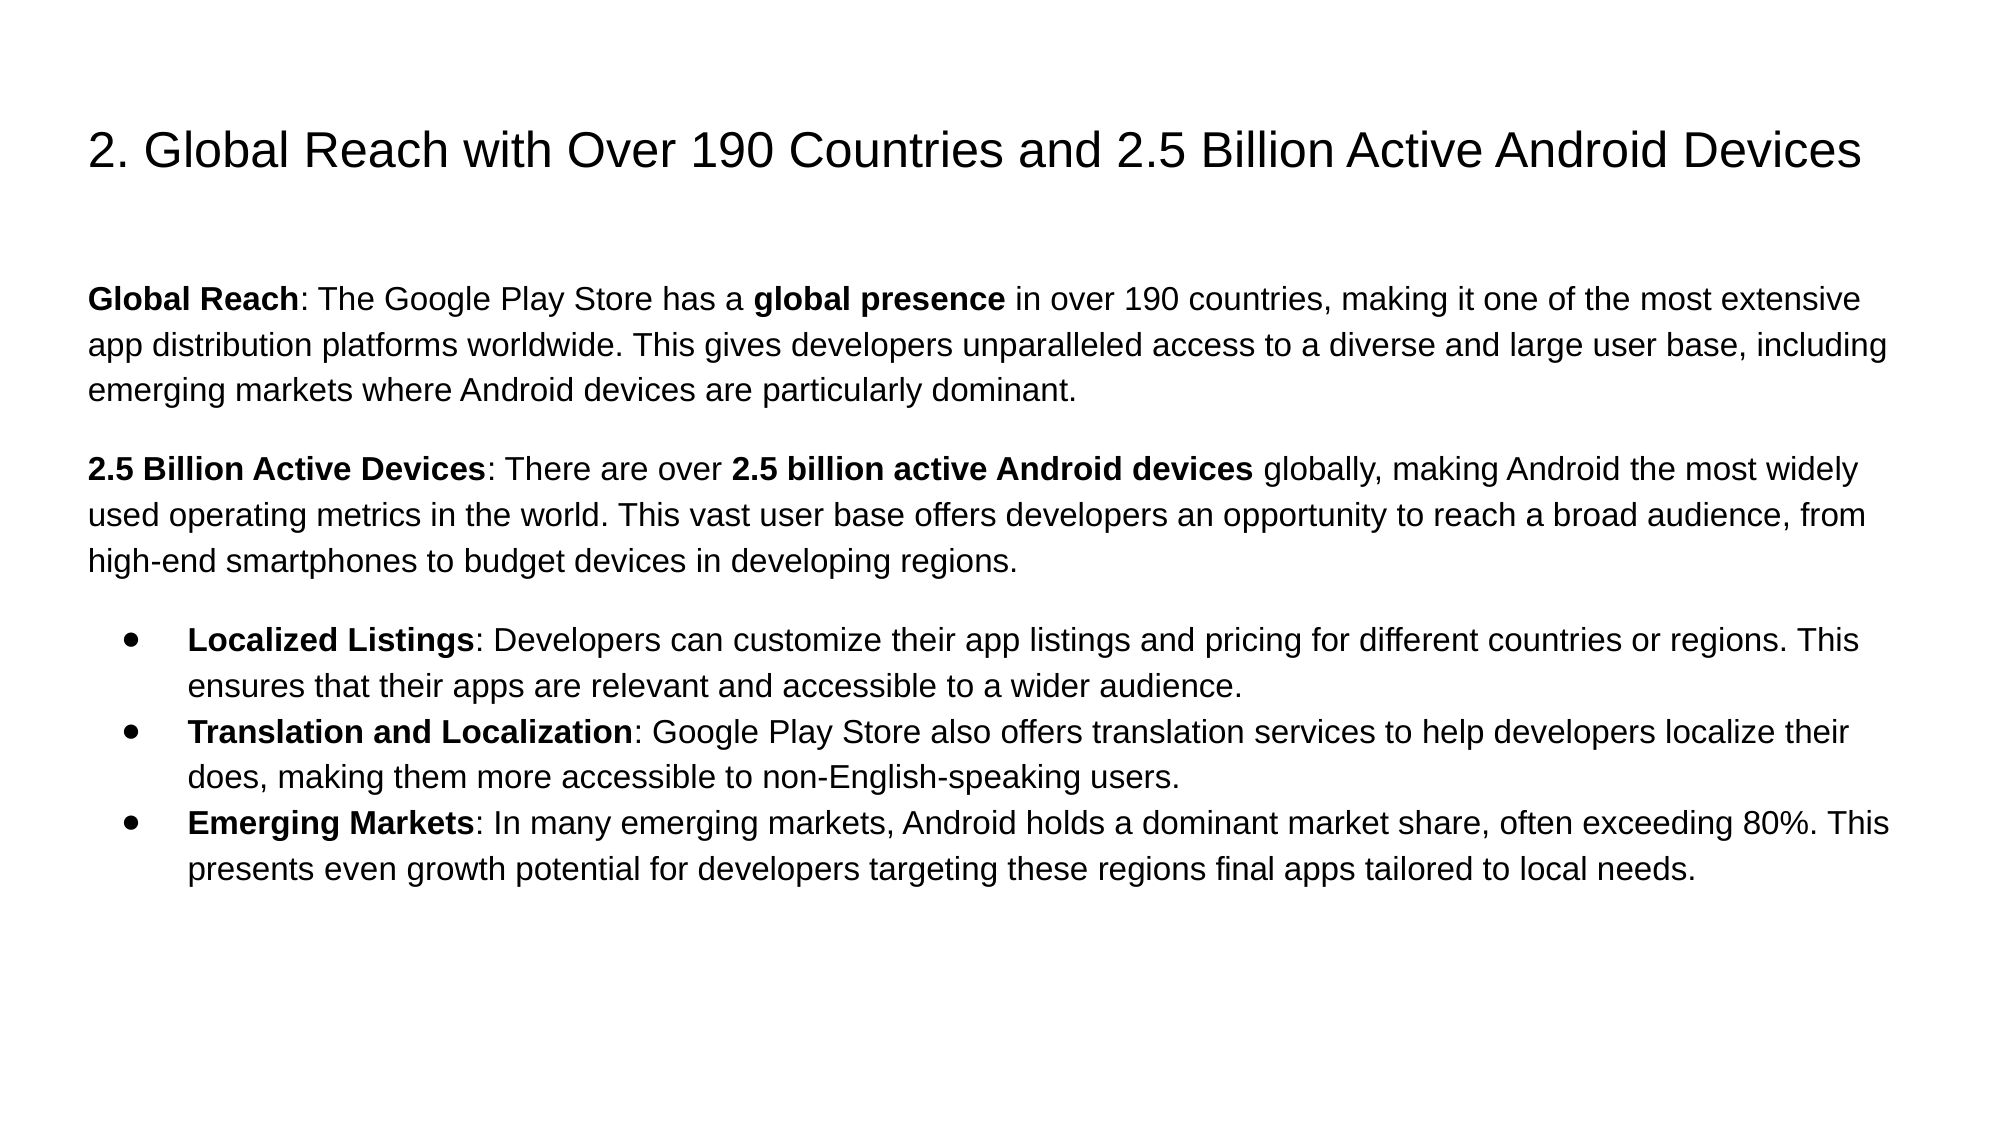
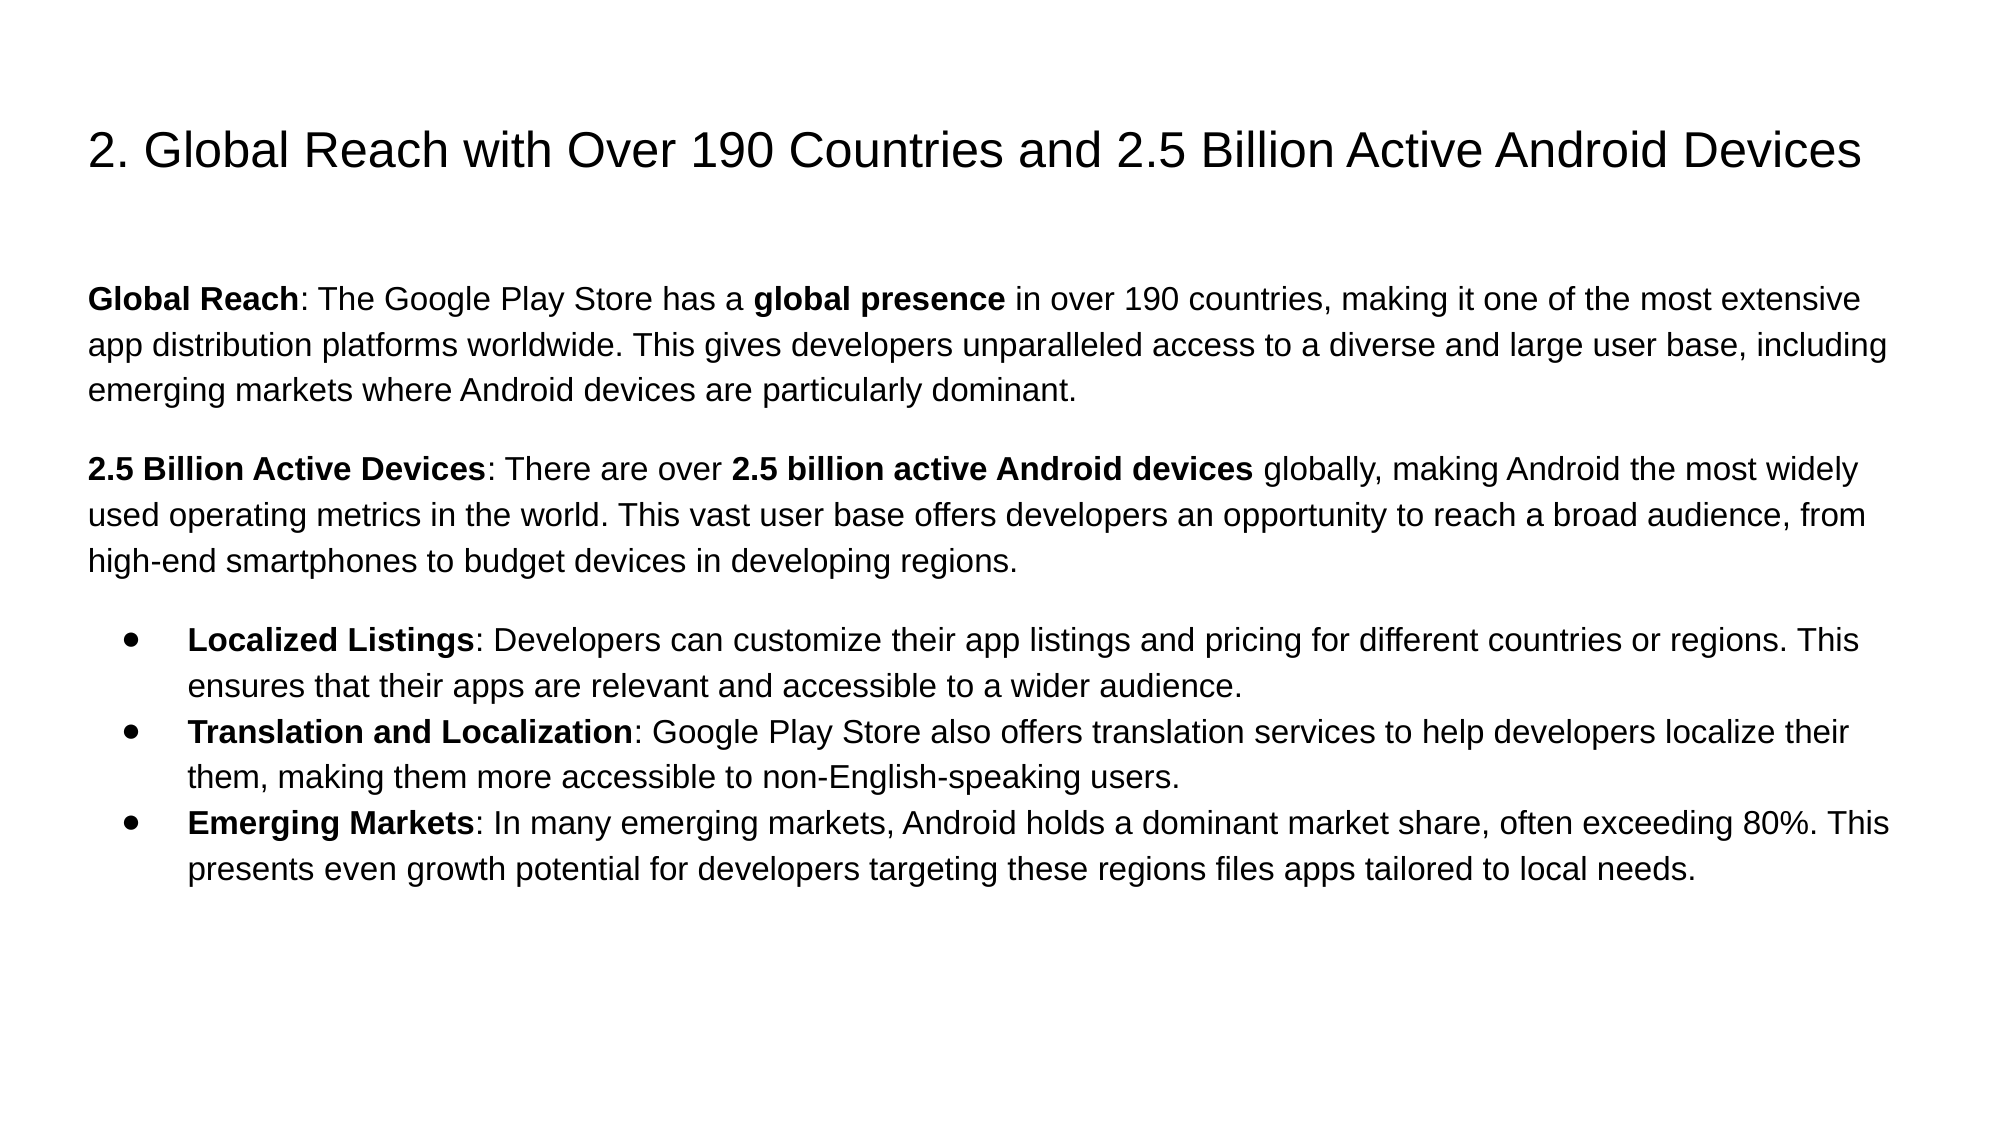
does at (228, 778): does -> them
final: final -> files
